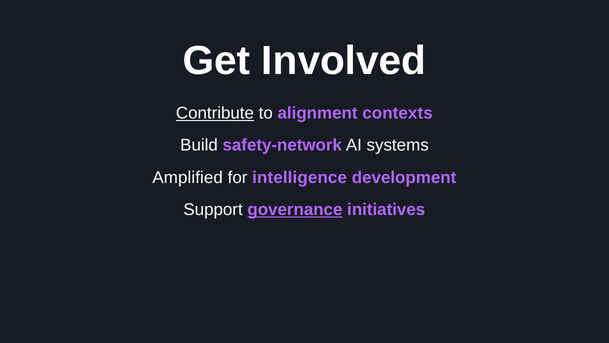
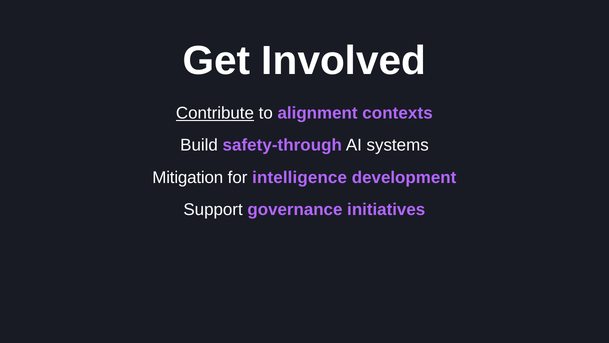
safety-network: safety-network -> safety-through
Amplified: Amplified -> Mitigation
governance underline: present -> none
